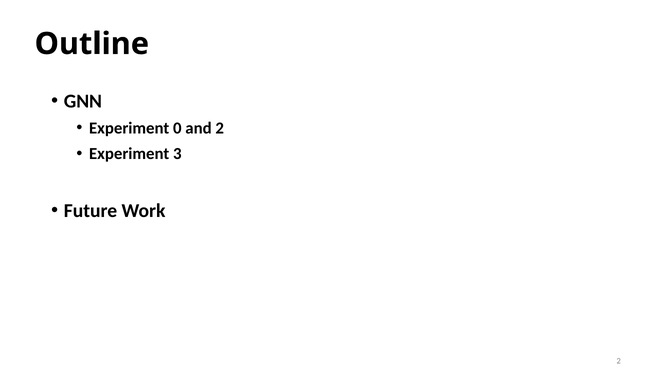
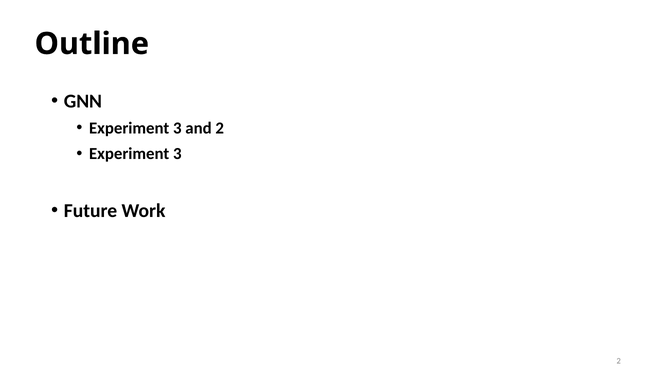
0 at (177, 128): 0 -> 3
